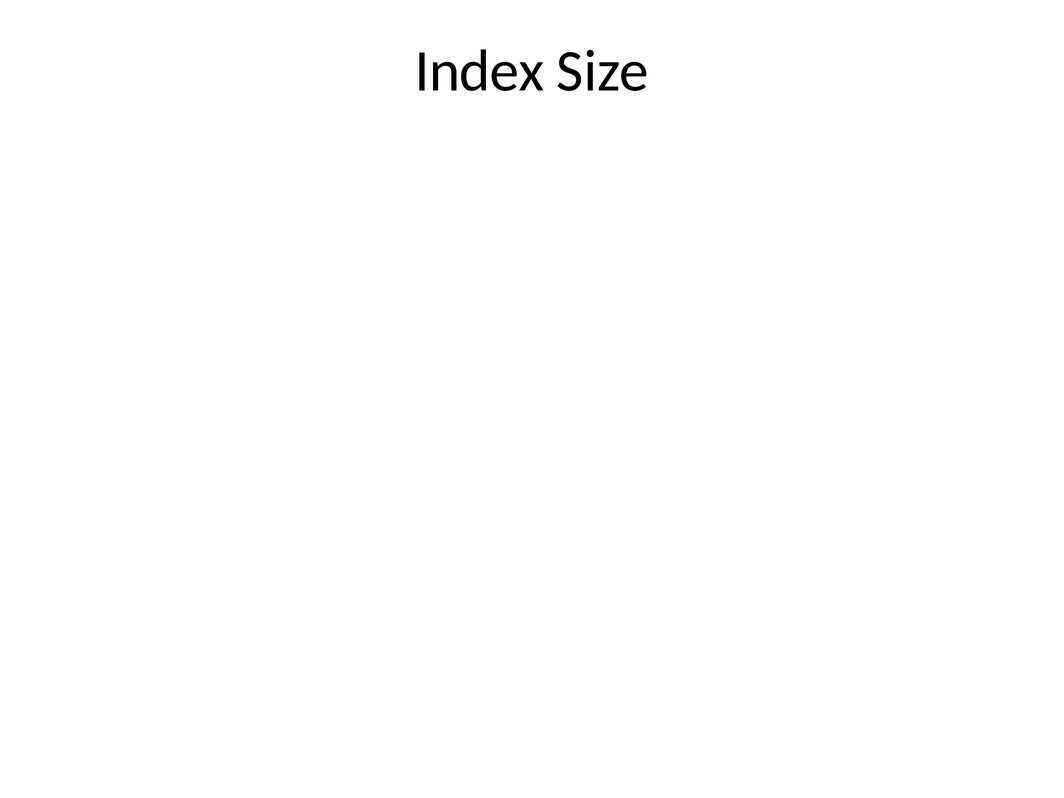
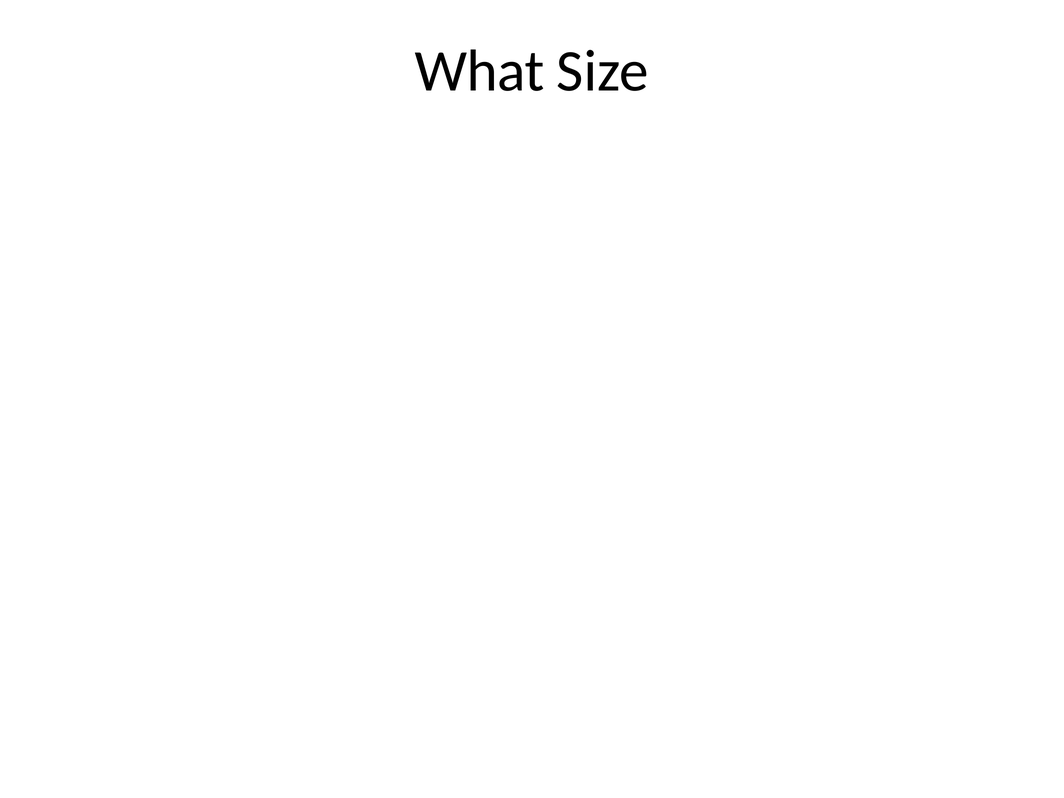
Index: Index -> What
